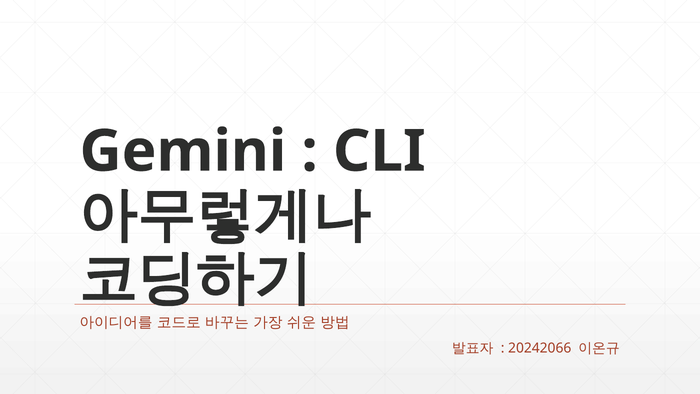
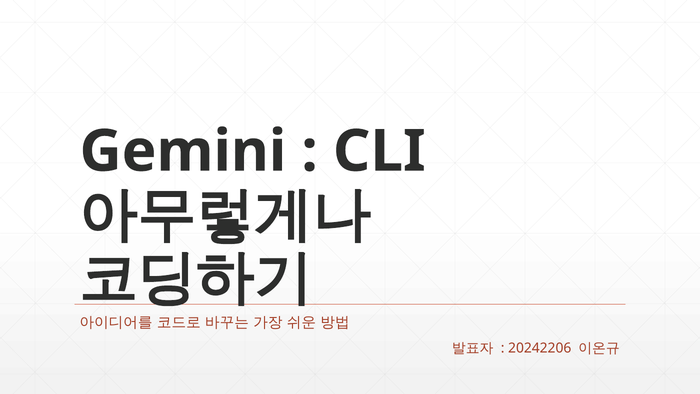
20242066: 20242066 -> 20242206
